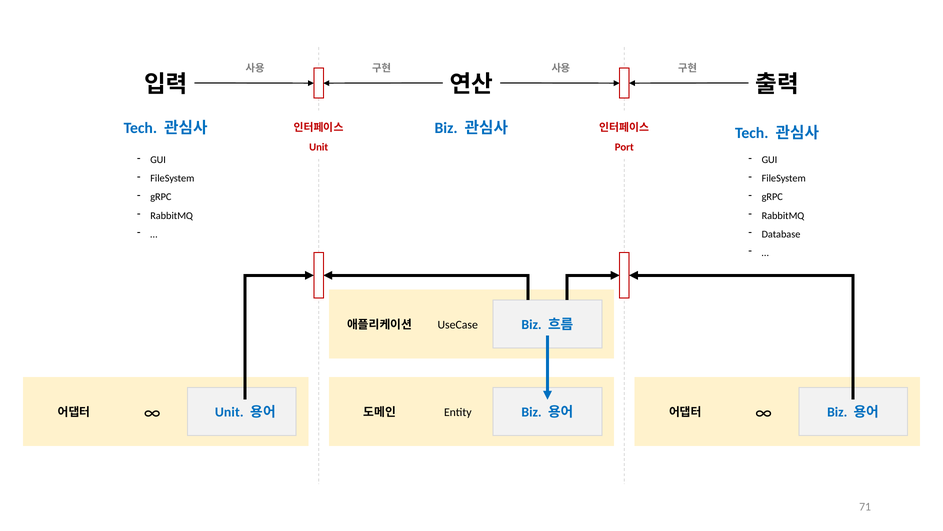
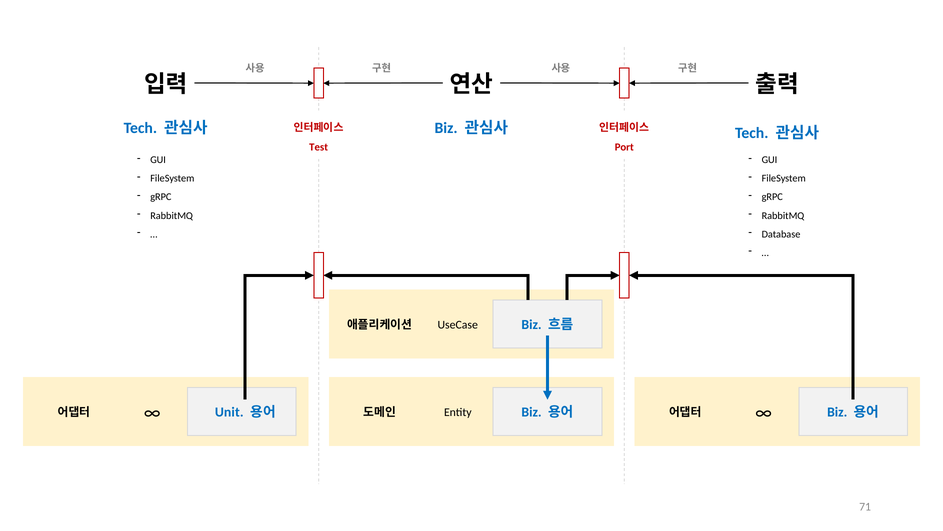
Unit at (319, 147): Unit -> Test
